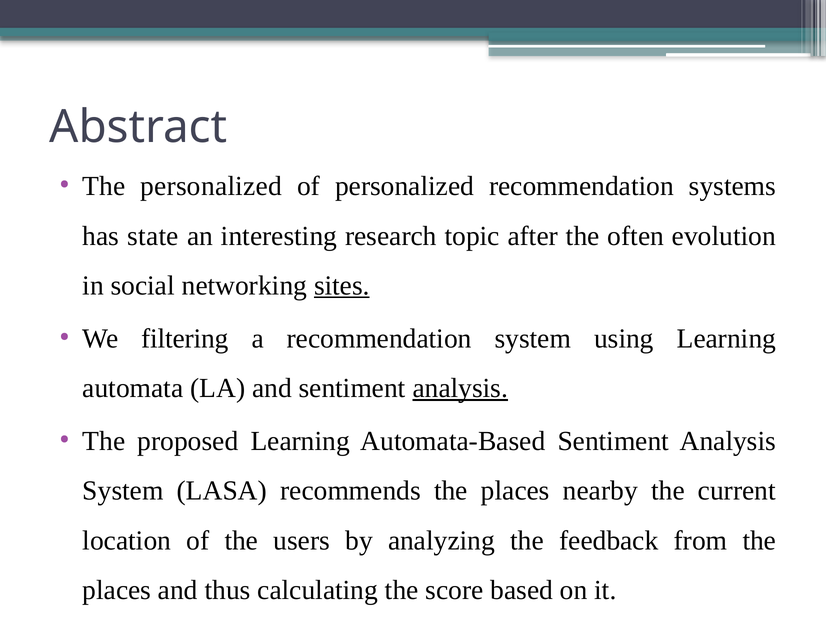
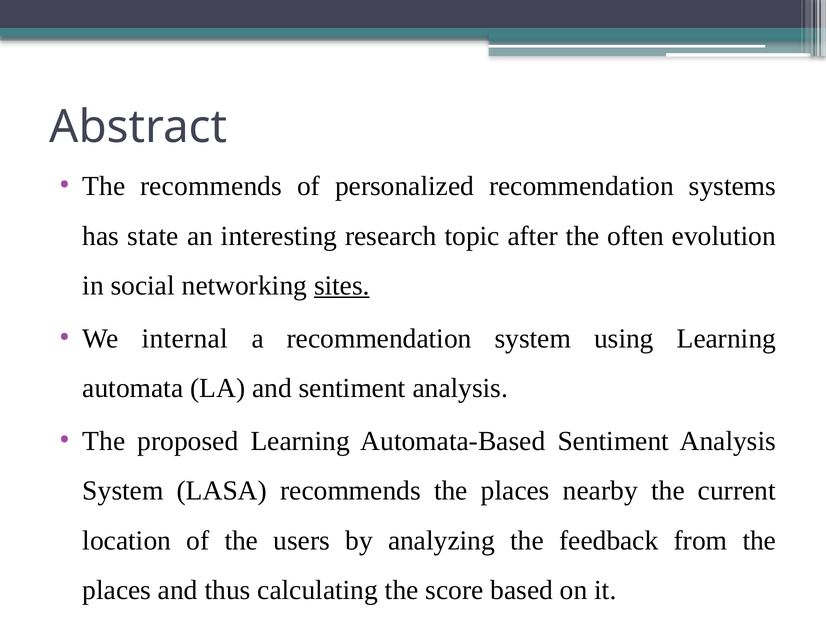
The personalized: personalized -> recommends
filtering: filtering -> internal
analysis at (460, 388) underline: present -> none
